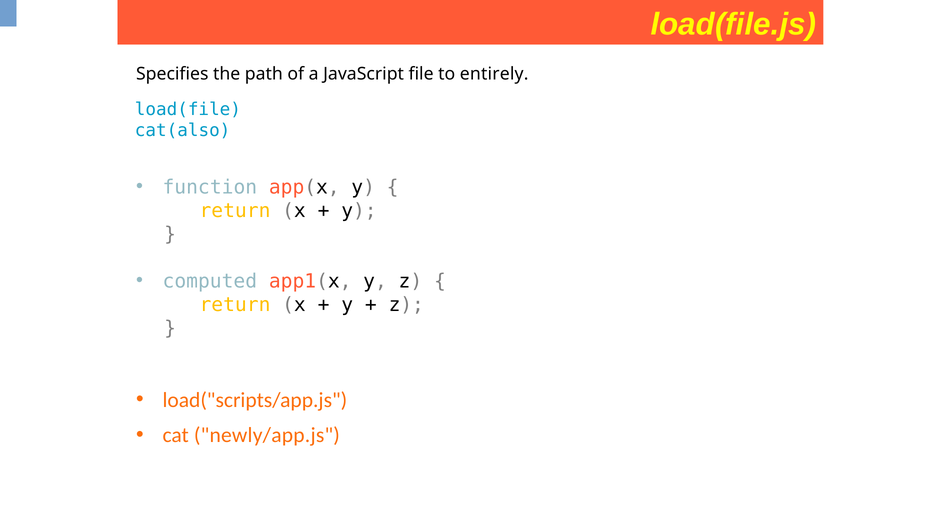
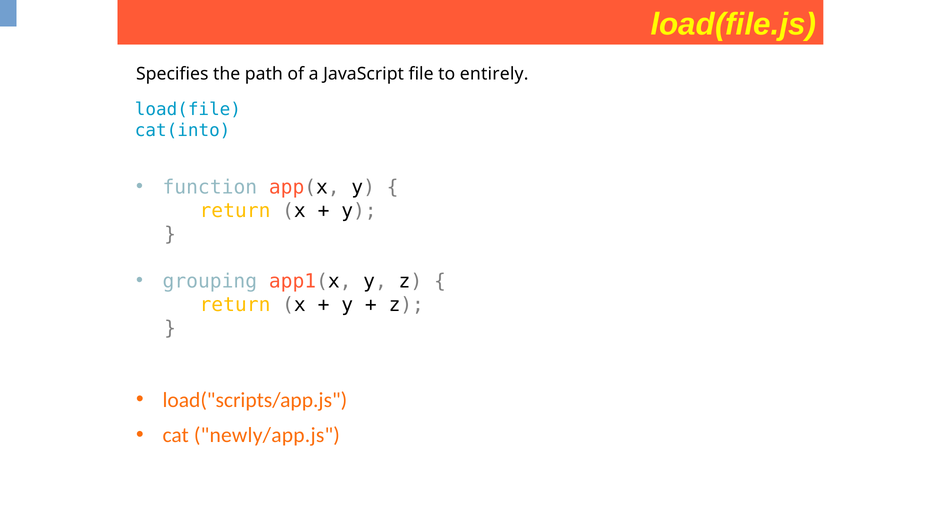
cat(also: cat(also -> cat(into
computed: computed -> grouping
